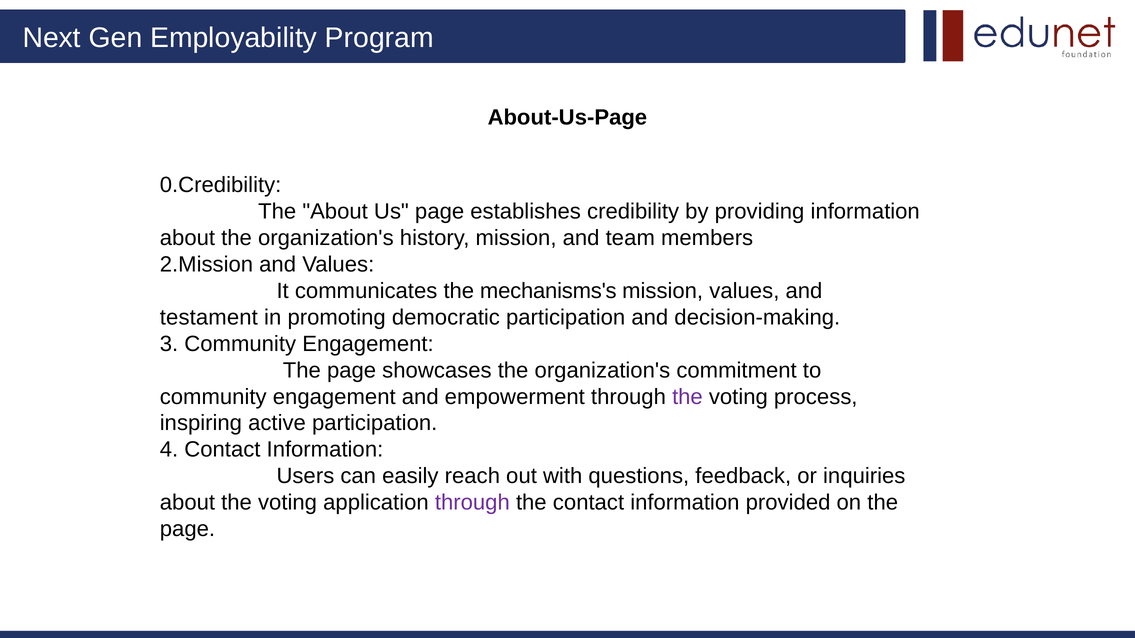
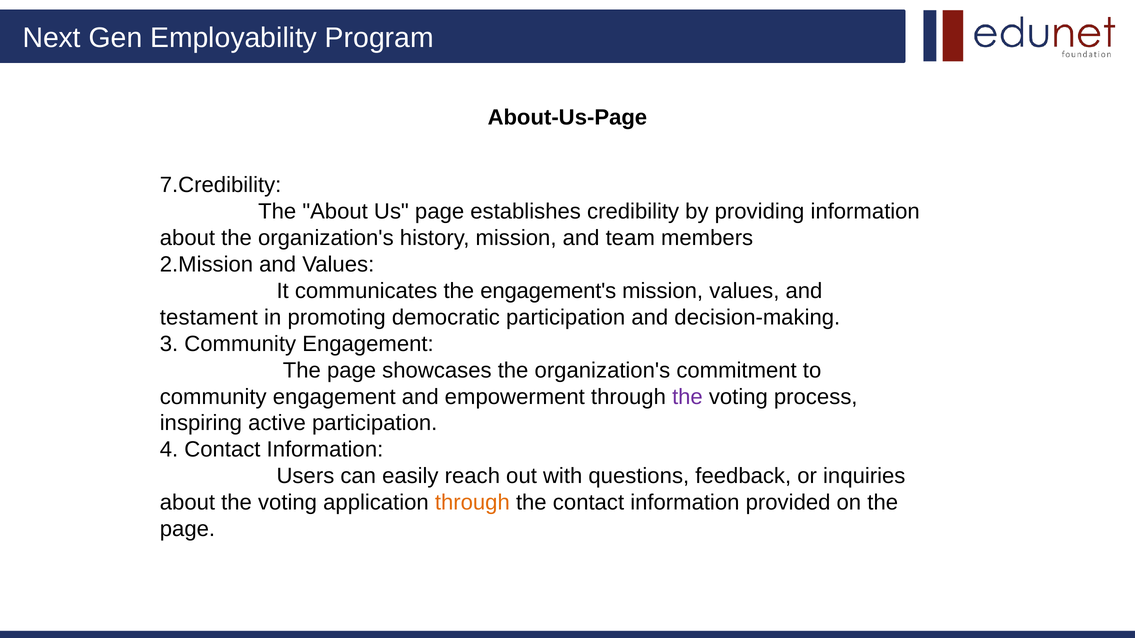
0.Credibility: 0.Credibility -> 7.Credibility
mechanisms's: mechanisms's -> engagement's
through at (472, 503) colour: purple -> orange
